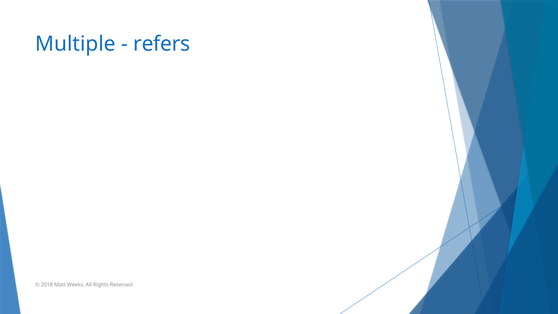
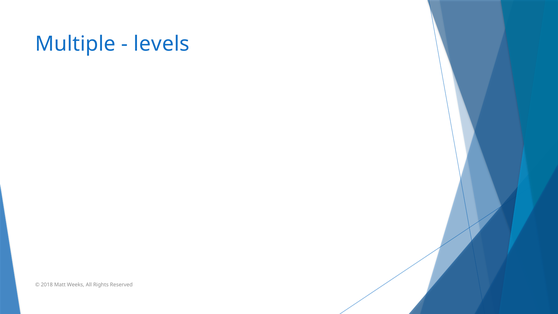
refers: refers -> levels
